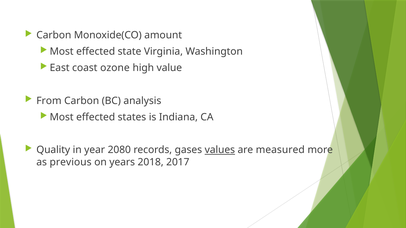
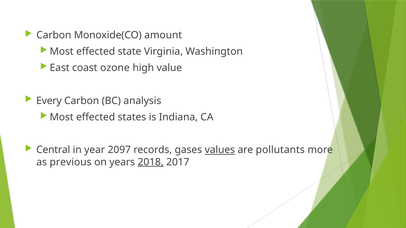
From: From -> Every
Quality: Quality -> Central
2080: 2080 -> 2097
measured: measured -> pollutants
2018 underline: none -> present
